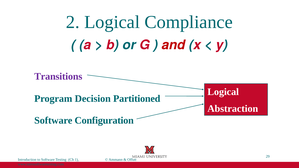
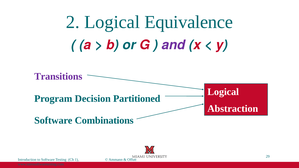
Compliance: Compliance -> Equivalence
and colour: red -> purple
Configuration: Configuration -> Combinations
